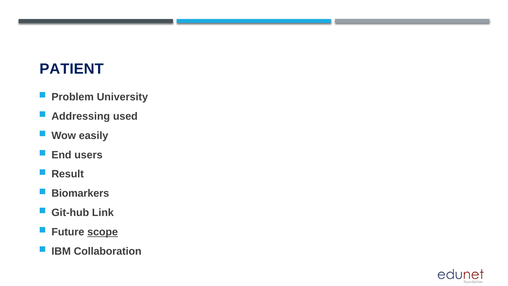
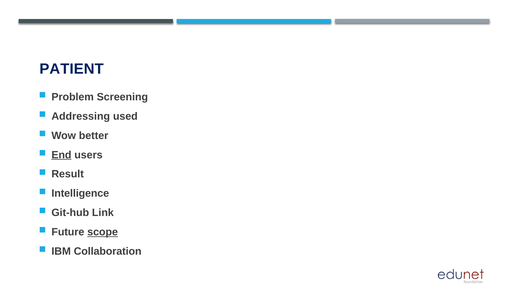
University: University -> Screening
easily: easily -> better
End underline: none -> present
Biomarkers: Biomarkers -> Intelligence
